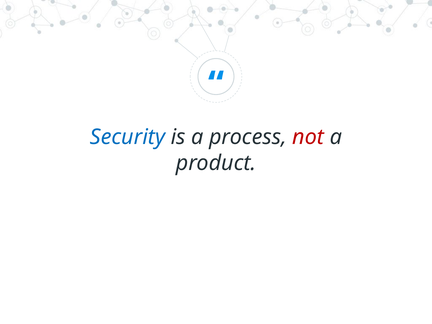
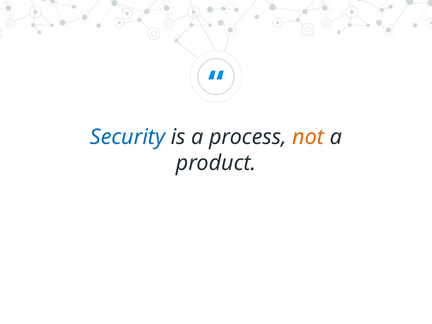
not colour: red -> orange
